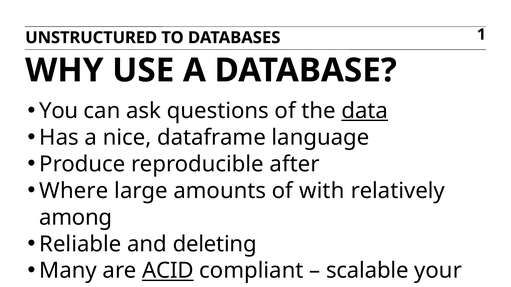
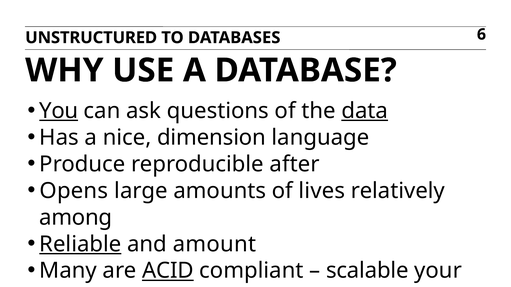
1: 1 -> 6
You underline: none -> present
dataframe: dataframe -> dimension
Where: Where -> Opens
with: with -> lives
Reliable underline: none -> present
deleting: deleting -> amount
